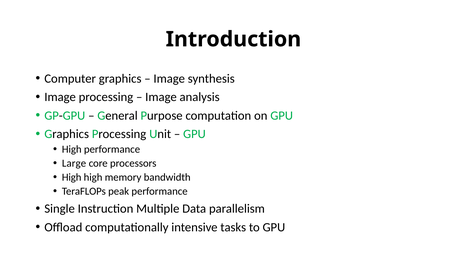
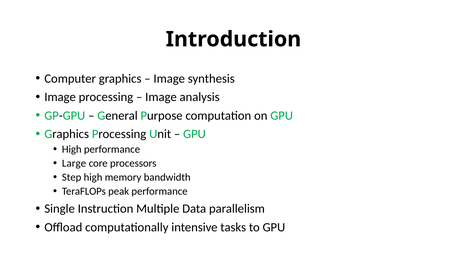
High at (72, 177): High -> Step
